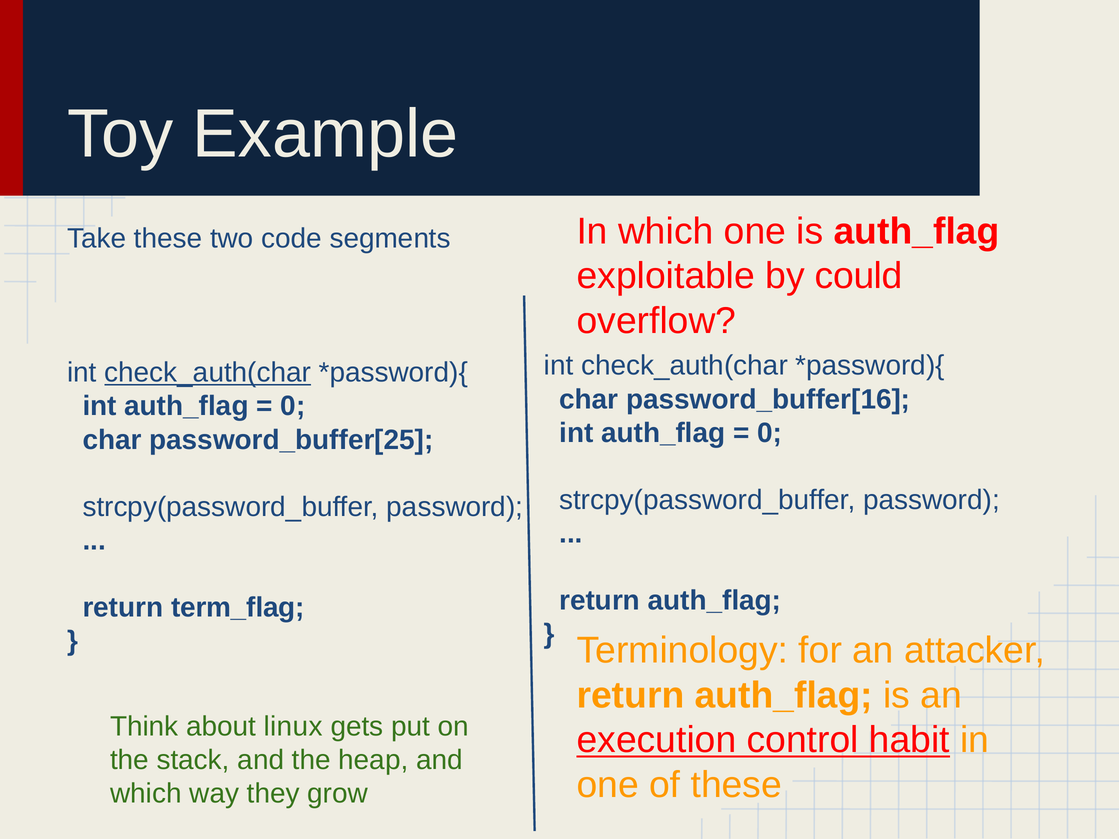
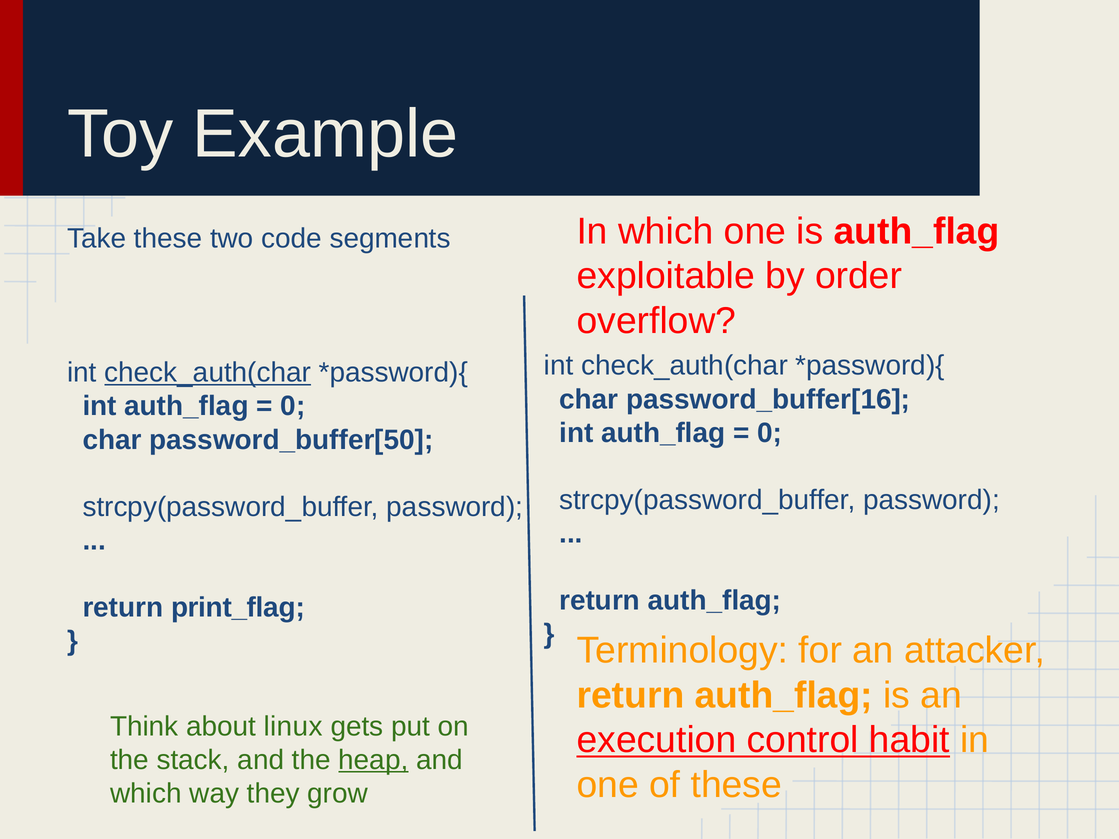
could: could -> order
password_buffer[25: password_buffer[25 -> password_buffer[50
term_flag: term_flag -> print_flag
heap underline: none -> present
